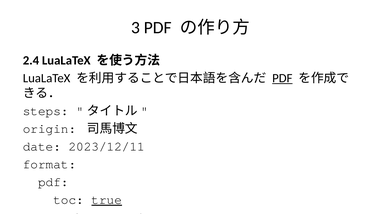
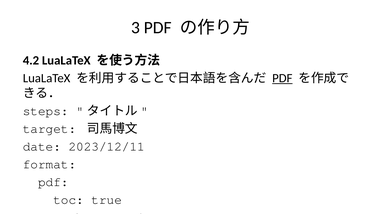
2.4: 2.4 -> 4.2
origin: origin -> target
true at (107, 200) underline: present -> none
